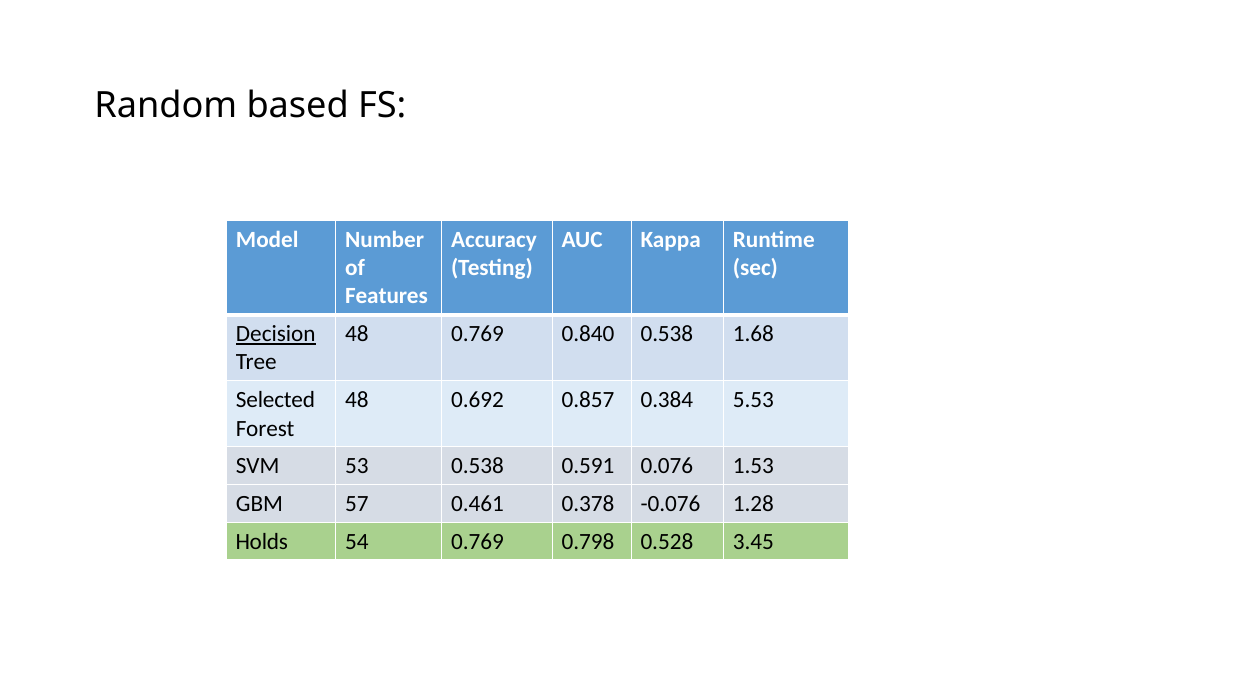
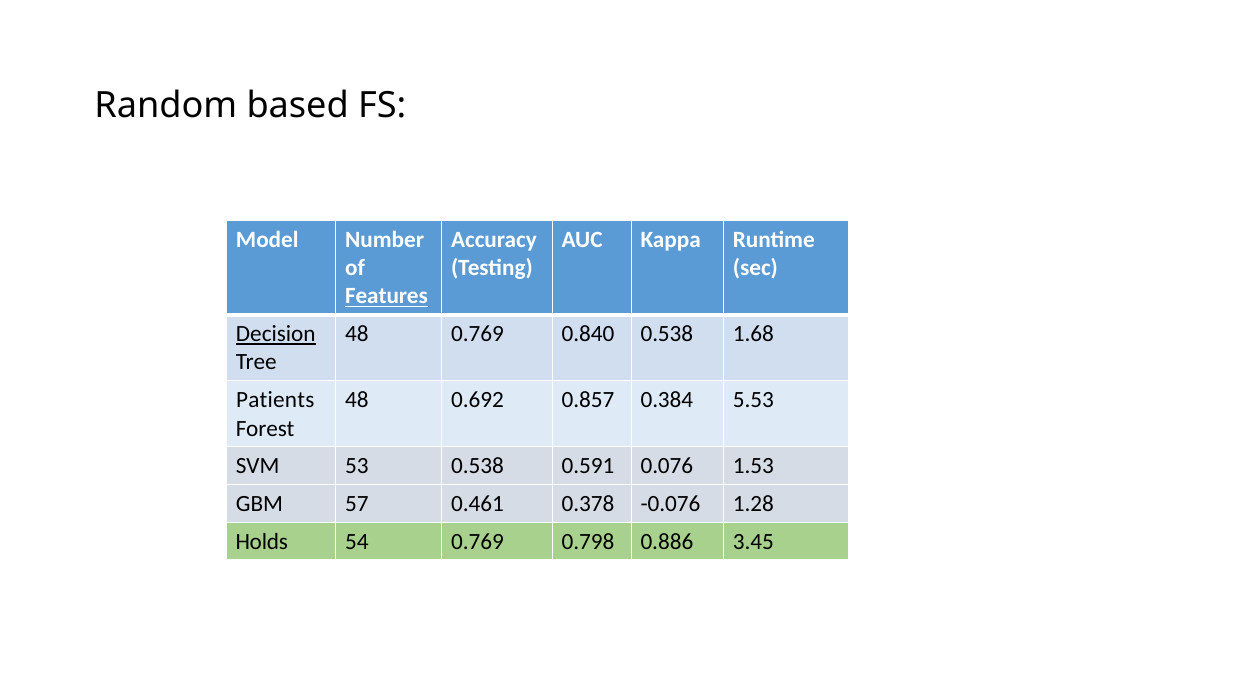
Features underline: none -> present
Selected: Selected -> Patients
0.528: 0.528 -> 0.886
